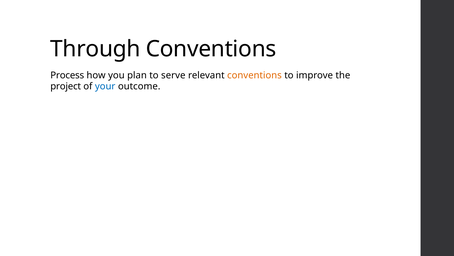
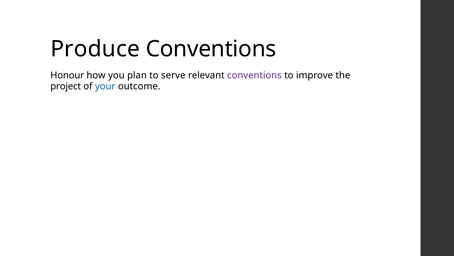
Through: Through -> Produce
Process: Process -> Honour
conventions at (254, 75) colour: orange -> purple
